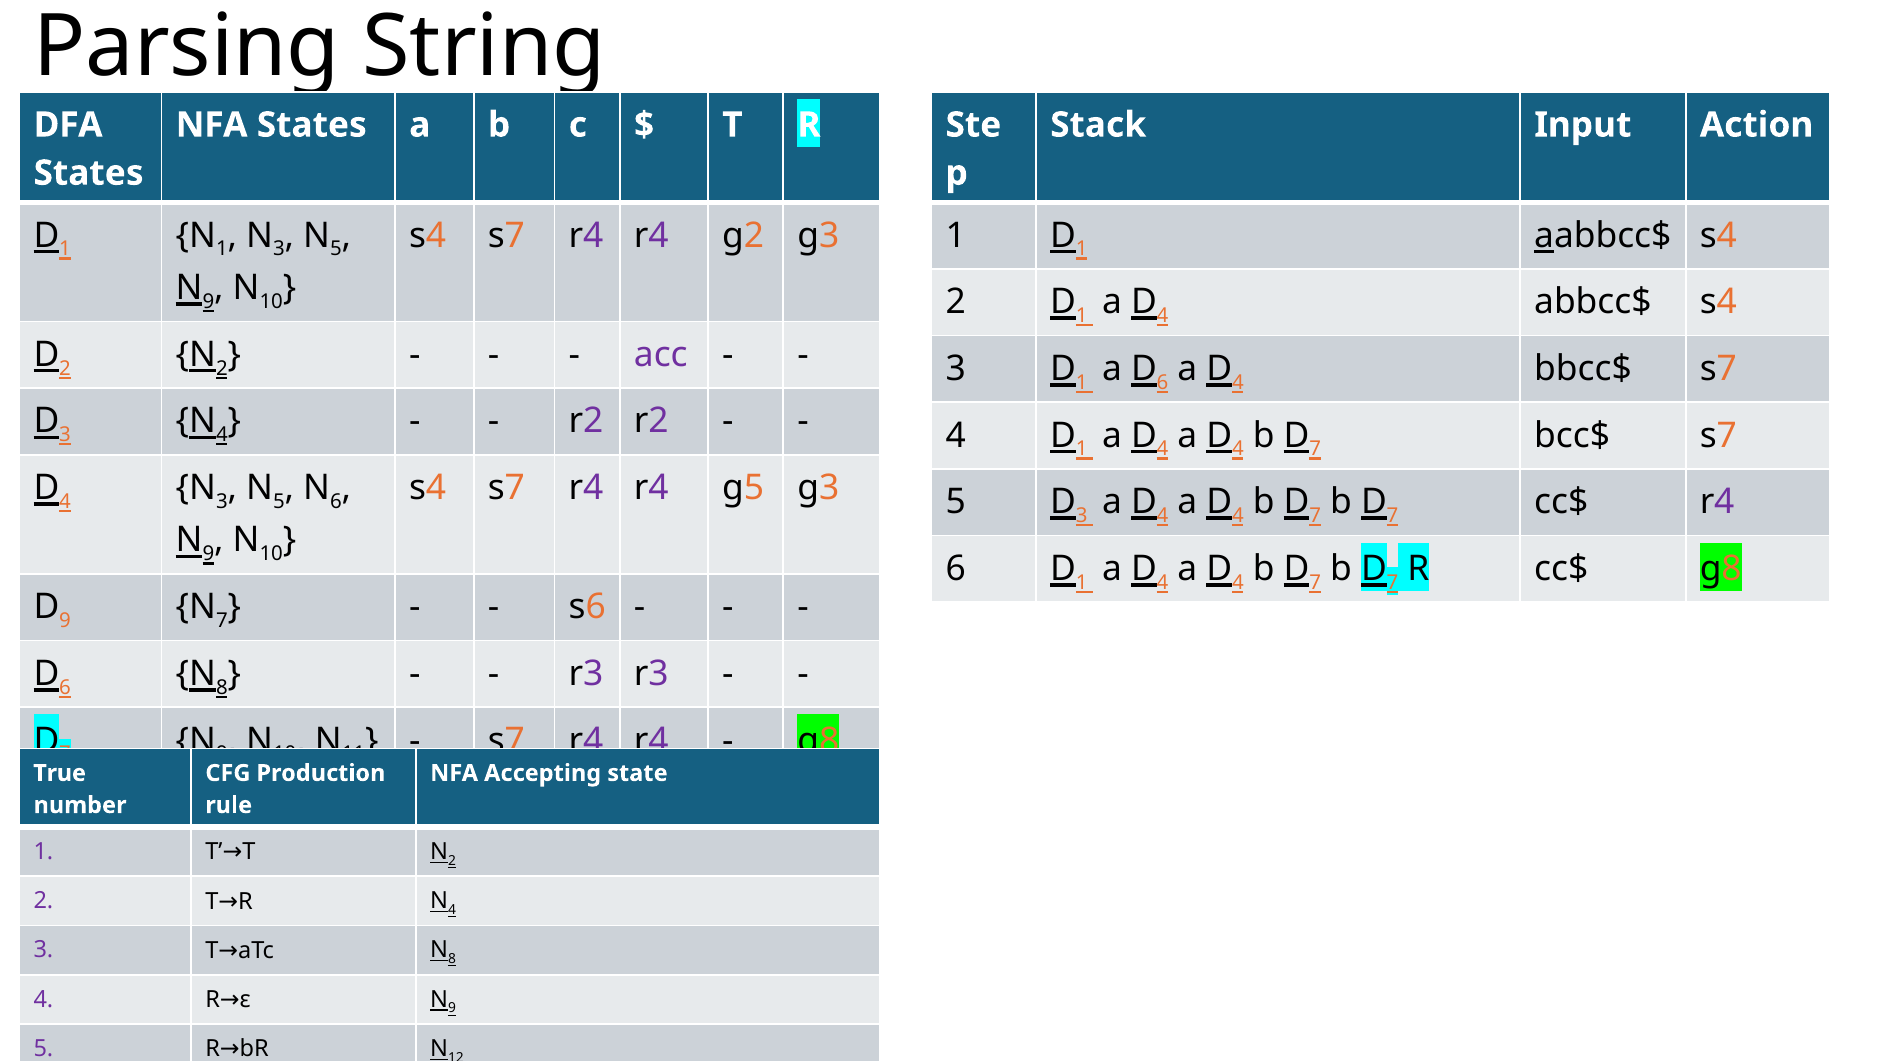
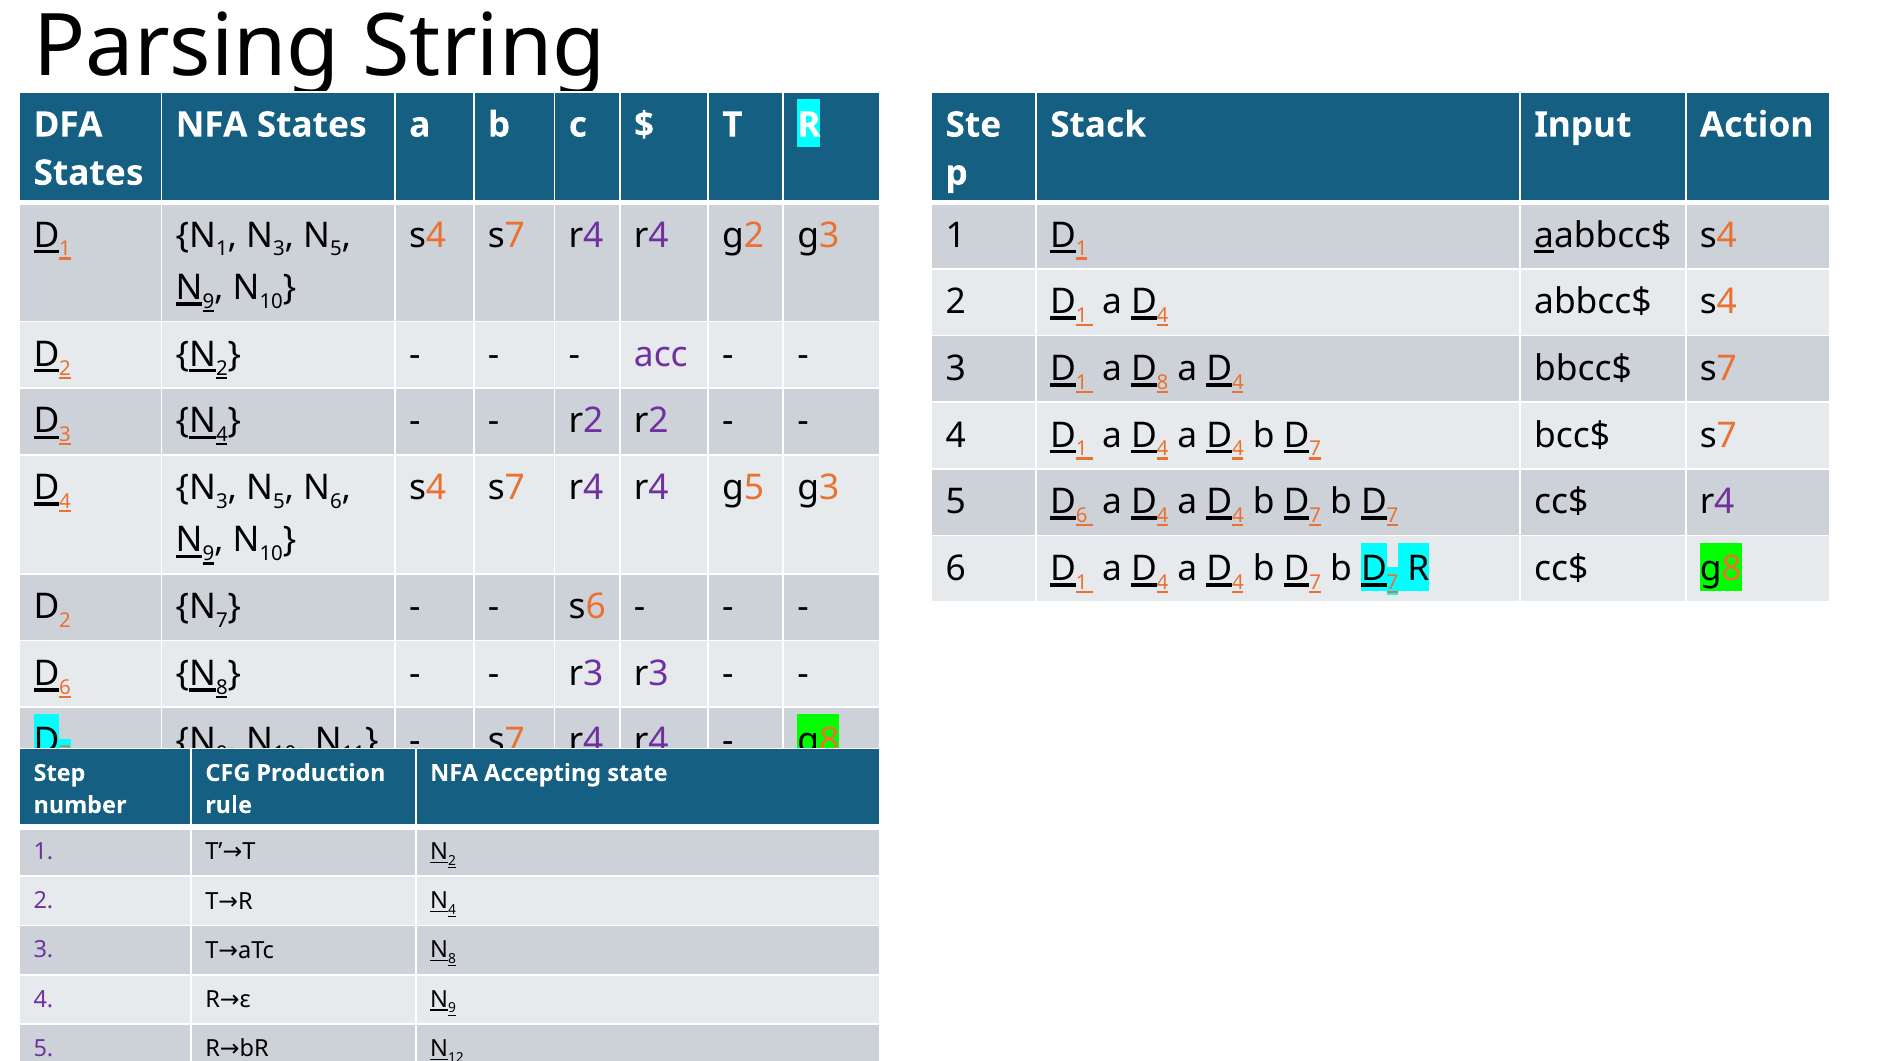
6 at (1163, 382): 6 -> 8
3 at (1082, 516): 3 -> 6
9 at (65, 621): 9 -> 2
True: True -> Step
